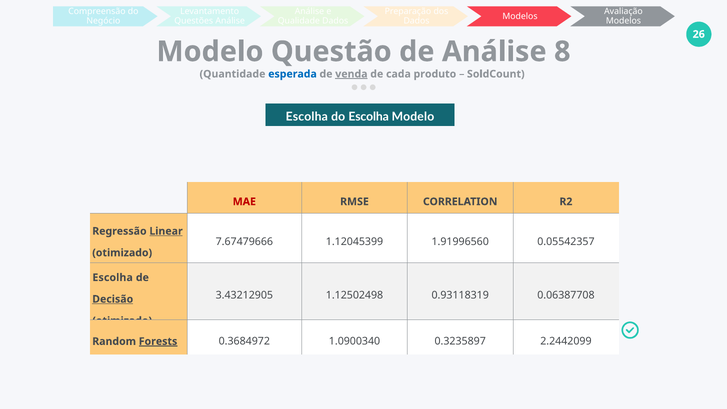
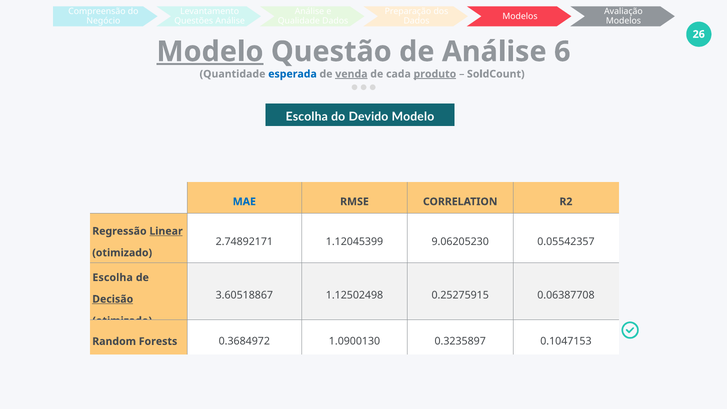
Modelo at (210, 52) underline: none -> present
8: 8 -> 6
produto underline: none -> present
do Escolha: Escolha -> Devido
MAE colour: red -> blue
7.67479666: 7.67479666 -> 2.74892171
1.91996560: 1.91996560 -> 9.06205230
3.43212905: 3.43212905 -> 3.60518867
0.93118319: 0.93118319 -> 0.25275915
Forests underline: present -> none
1.0900340: 1.0900340 -> 1.0900130
2.2442099: 2.2442099 -> 0.1047153
